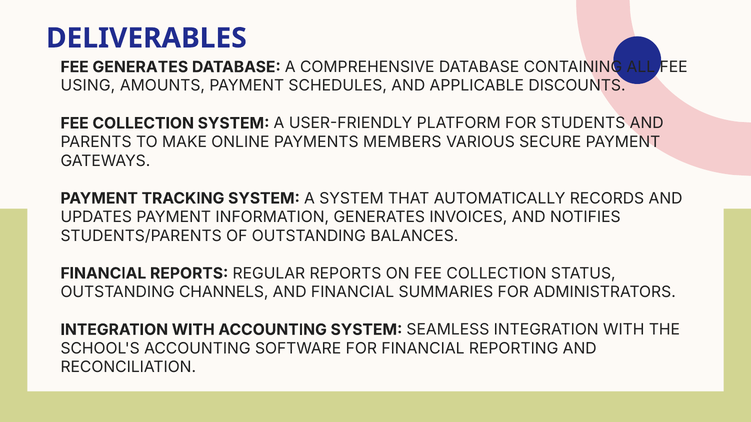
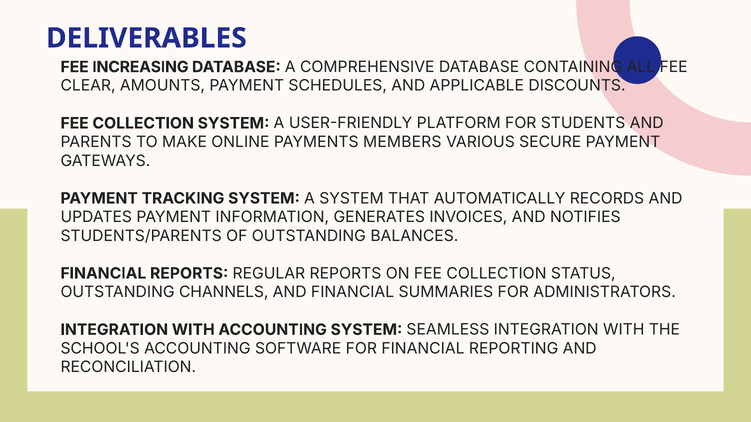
FEE GENERATES: GENERATES -> INCREASING
USING: USING -> CLEAR
